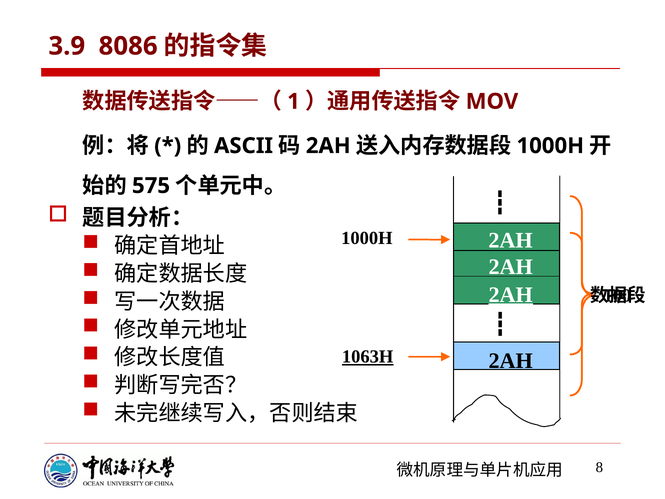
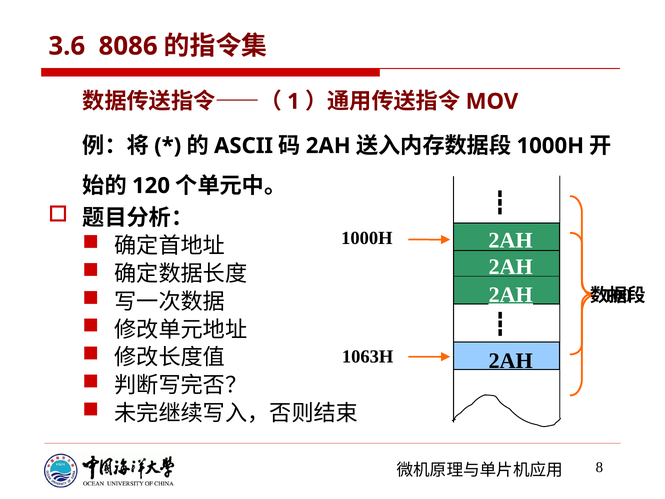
3.9: 3.9 -> 3.6
575: 575 -> 120
1063H underline: present -> none
